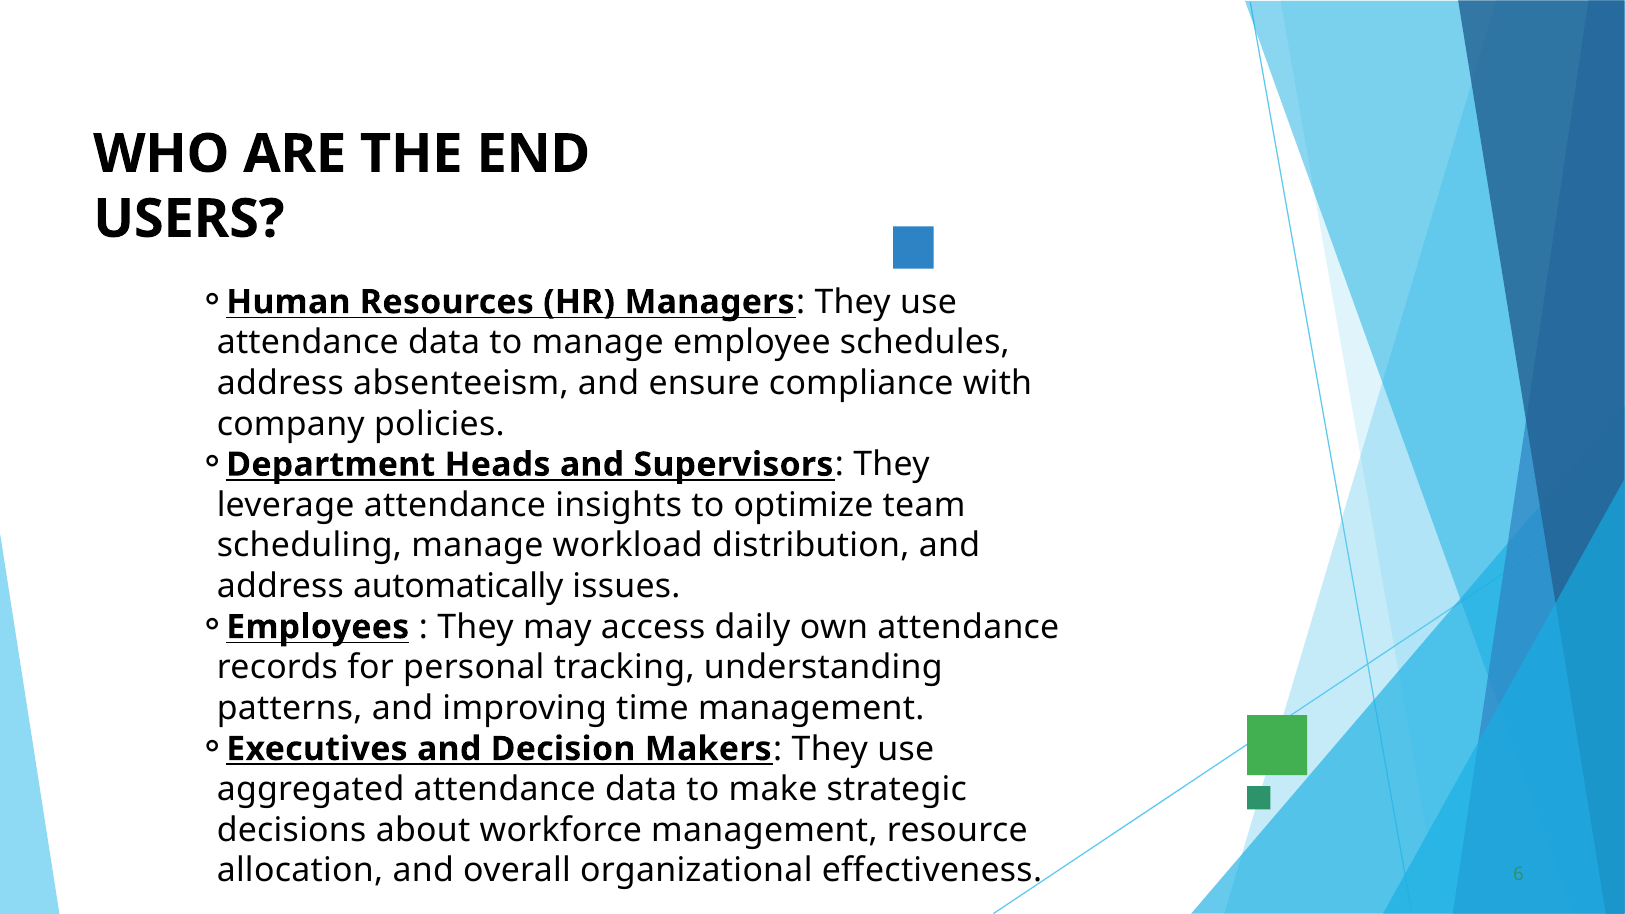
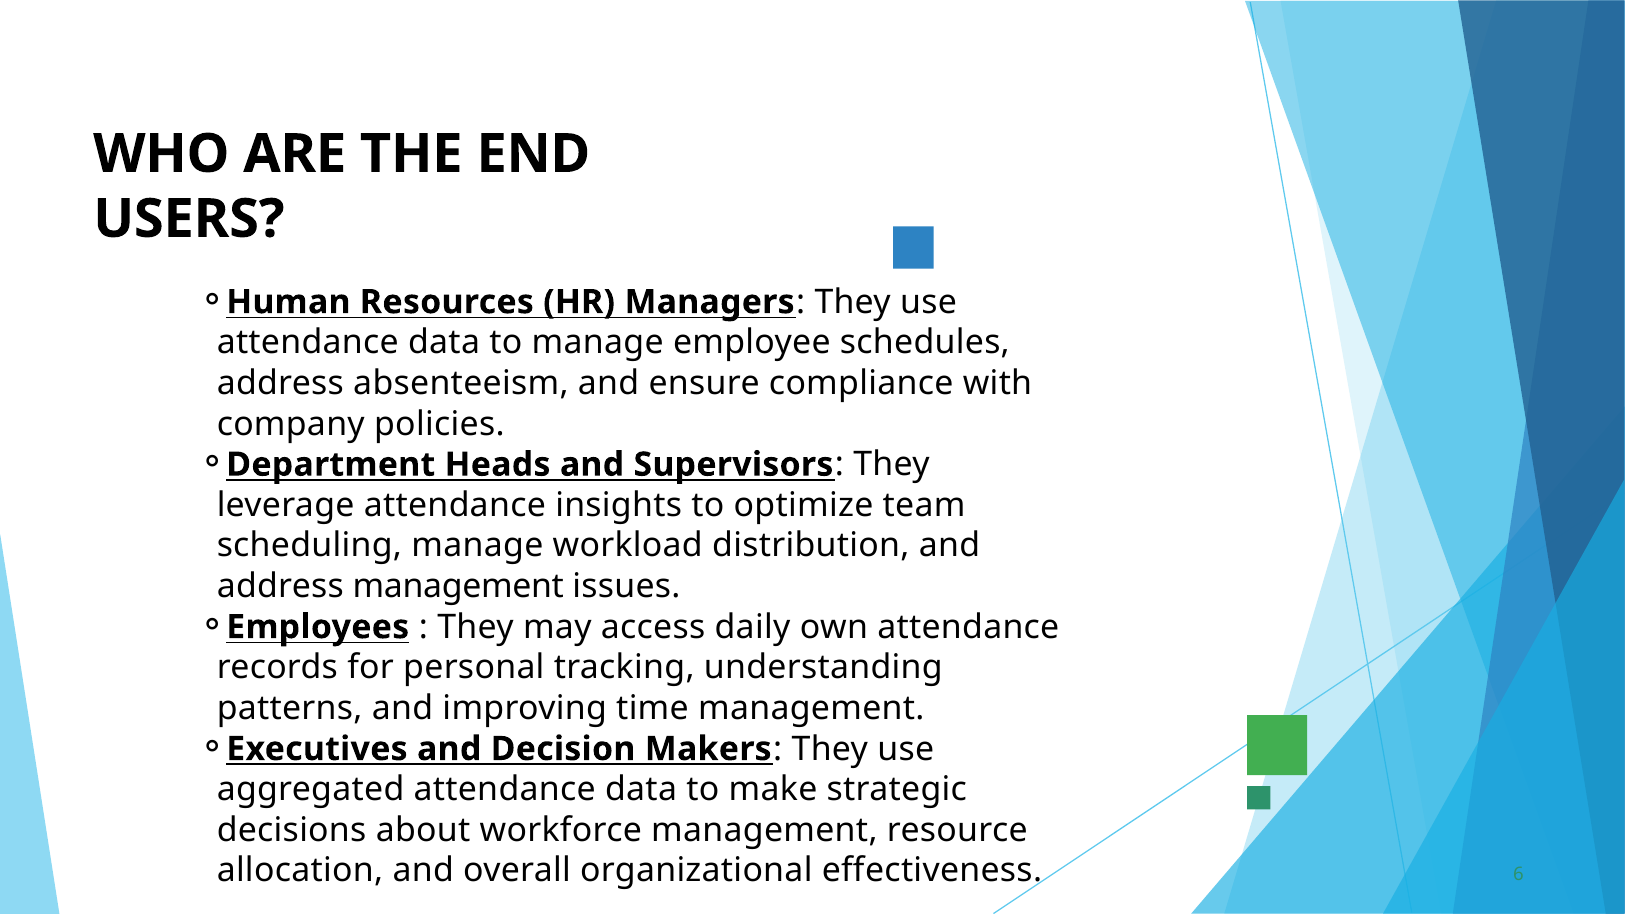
address automatically: automatically -> management
